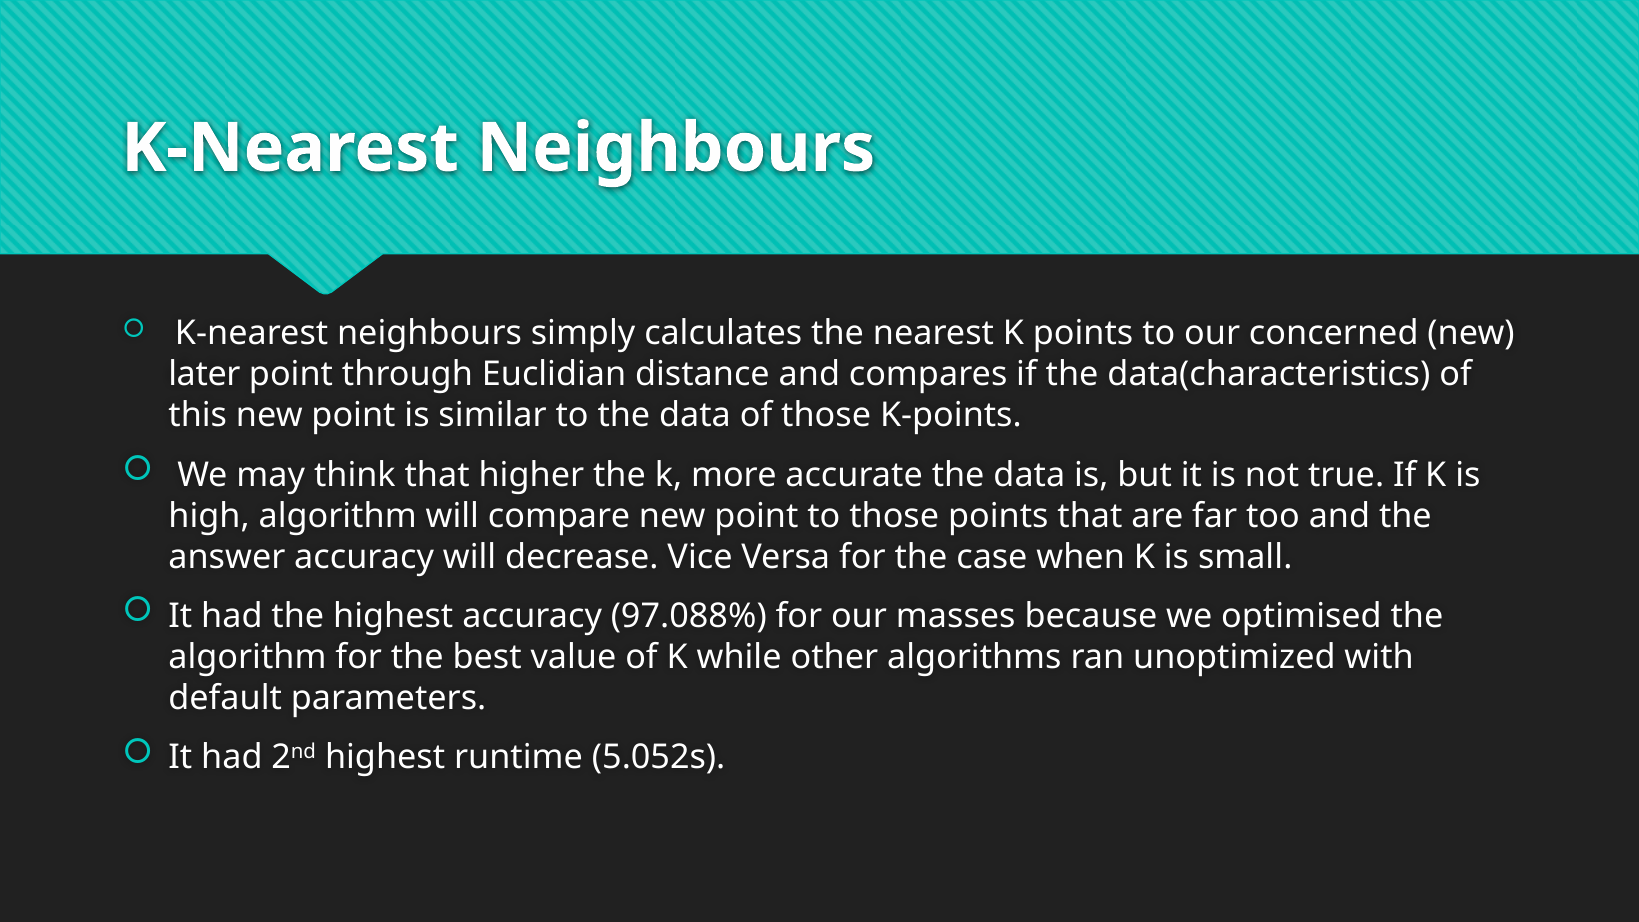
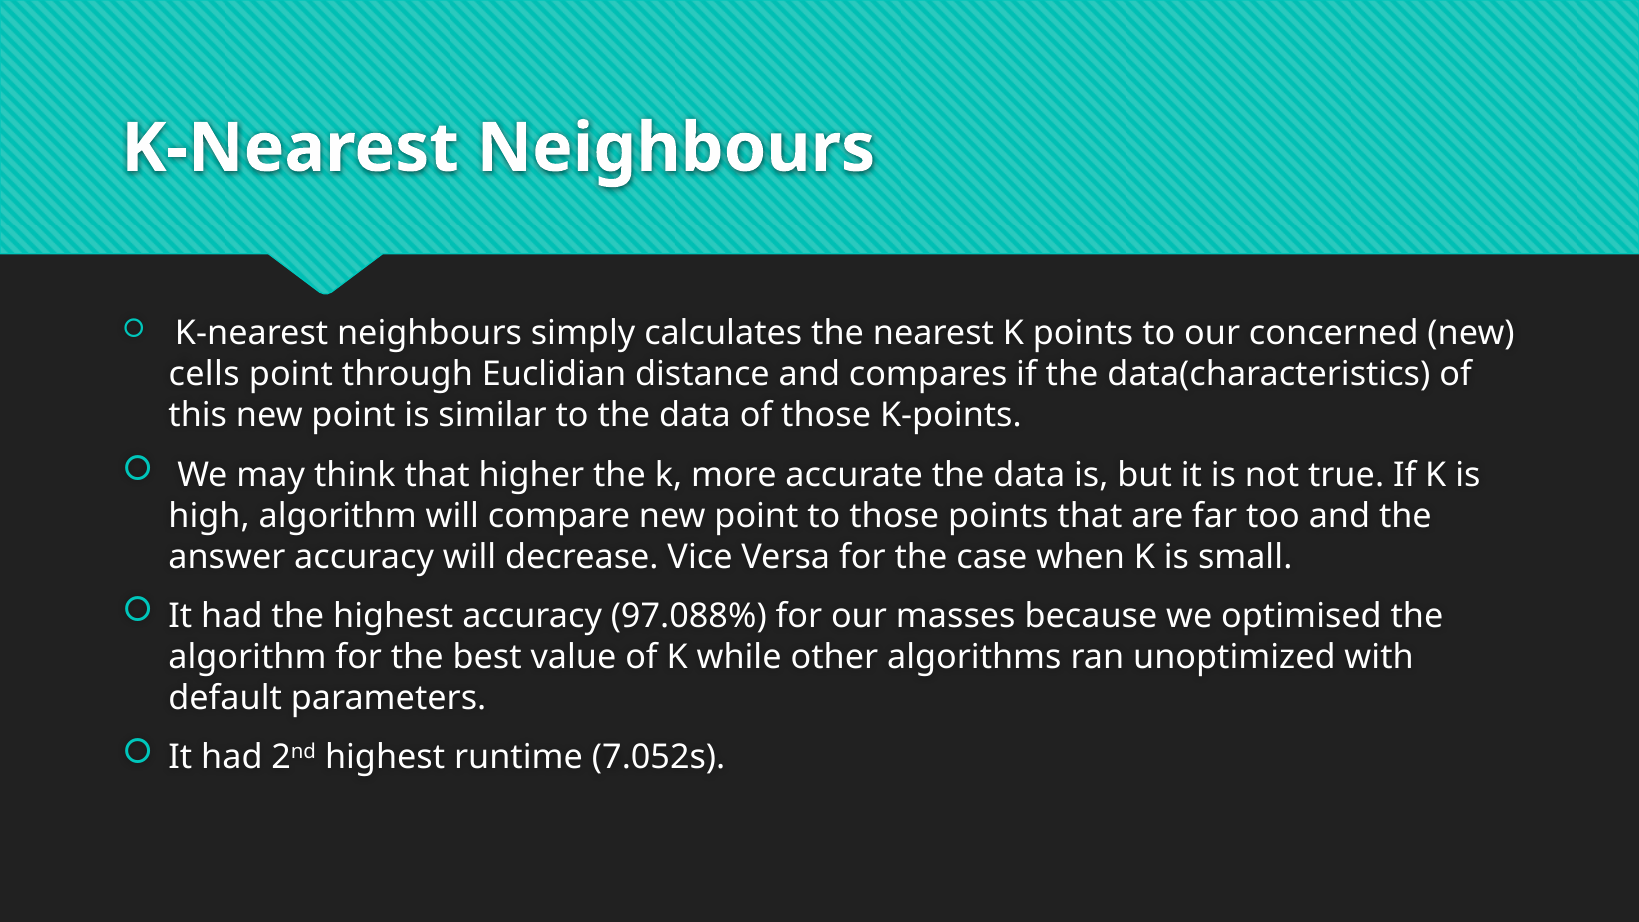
later: later -> cells
5.052s: 5.052s -> 7.052s
